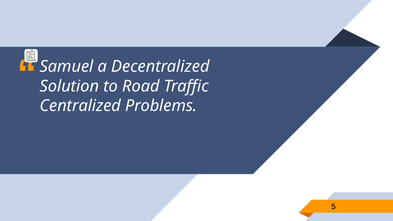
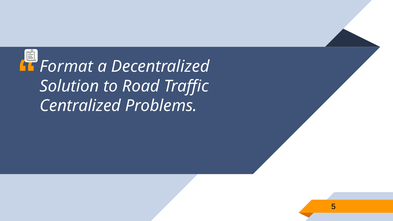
Samuel: Samuel -> Format
